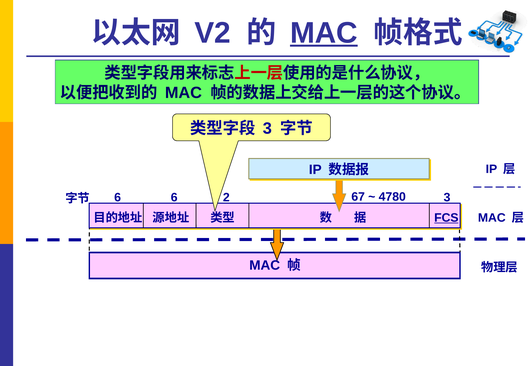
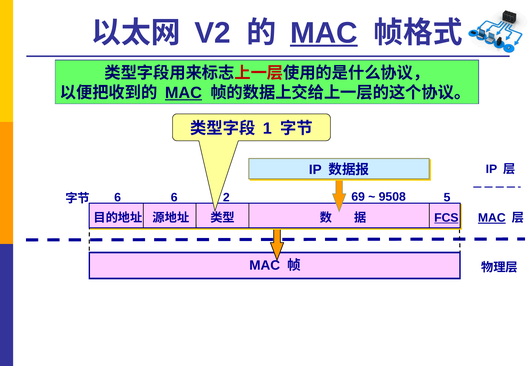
MAC at (183, 93) underline: none -> present
3 at (267, 128): 3 -> 1
3 at (447, 197): 3 -> 5
67: 67 -> 69
4780: 4780 -> 9508
MAC at (492, 218) underline: none -> present
